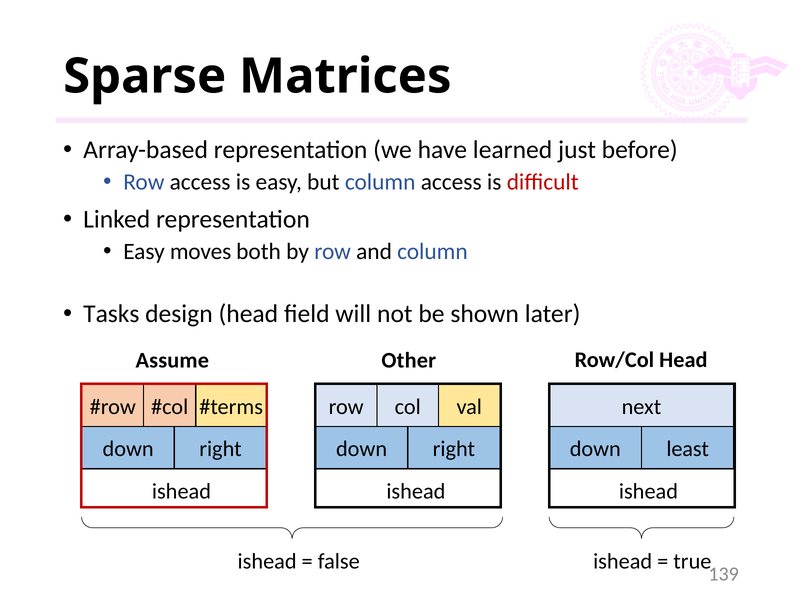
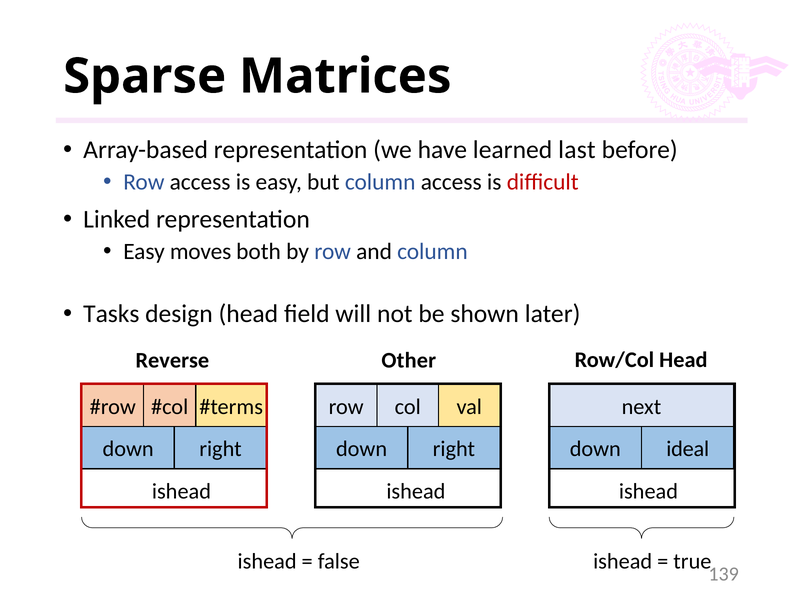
just: just -> last
Assume: Assume -> Reverse
least: least -> ideal
